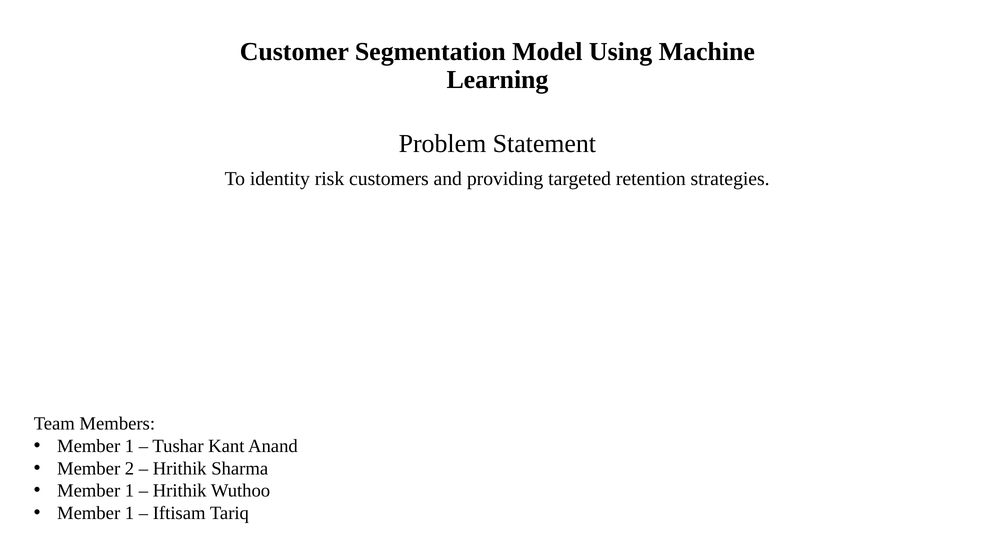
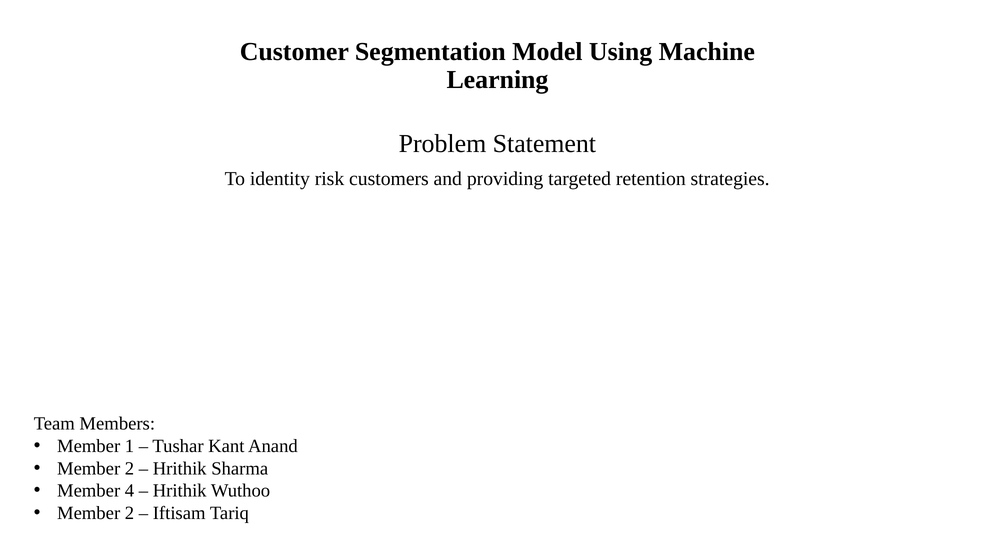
1 at (129, 491): 1 -> 4
1 at (129, 514): 1 -> 2
